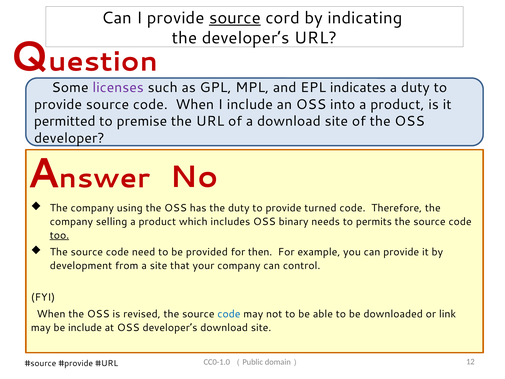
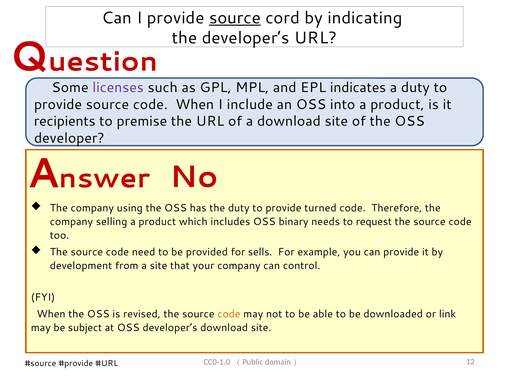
permitted: permitted -> recipients
permits: permits -> request
too underline: present -> none
then: then -> sells
code at (229, 314) colour: blue -> orange
be include: include -> subject
